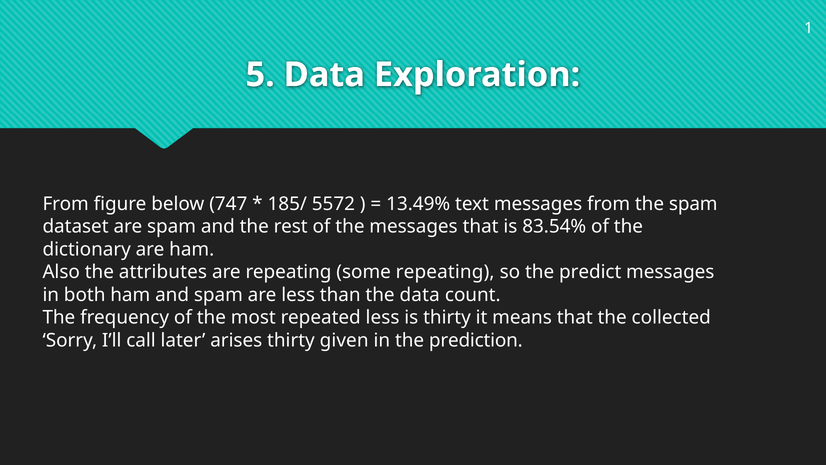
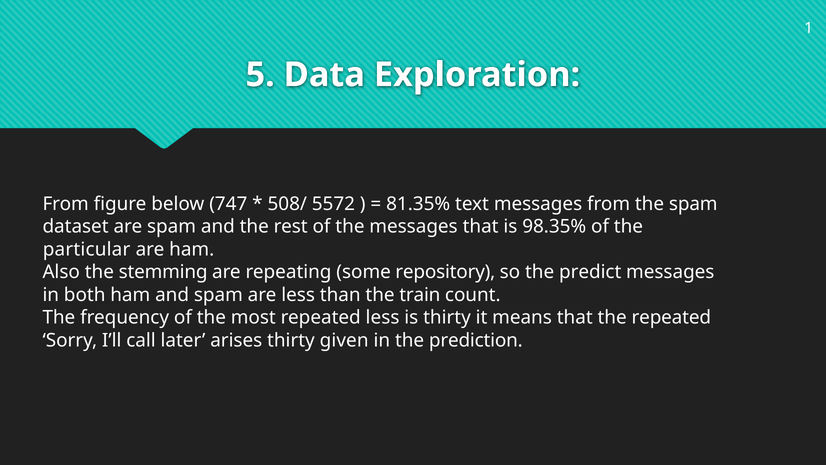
185/: 185/ -> 508/
13.49%: 13.49% -> 81.35%
83.54%: 83.54% -> 98.35%
dictionary: dictionary -> particular
attributes: attributes -> stemming
some repeating: repeating -> repository
the data: data -> train
the collected: collected -> repeated
